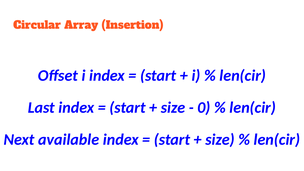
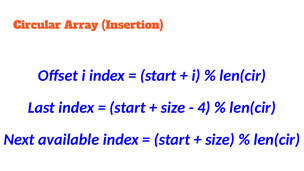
0: 0 -> 4
